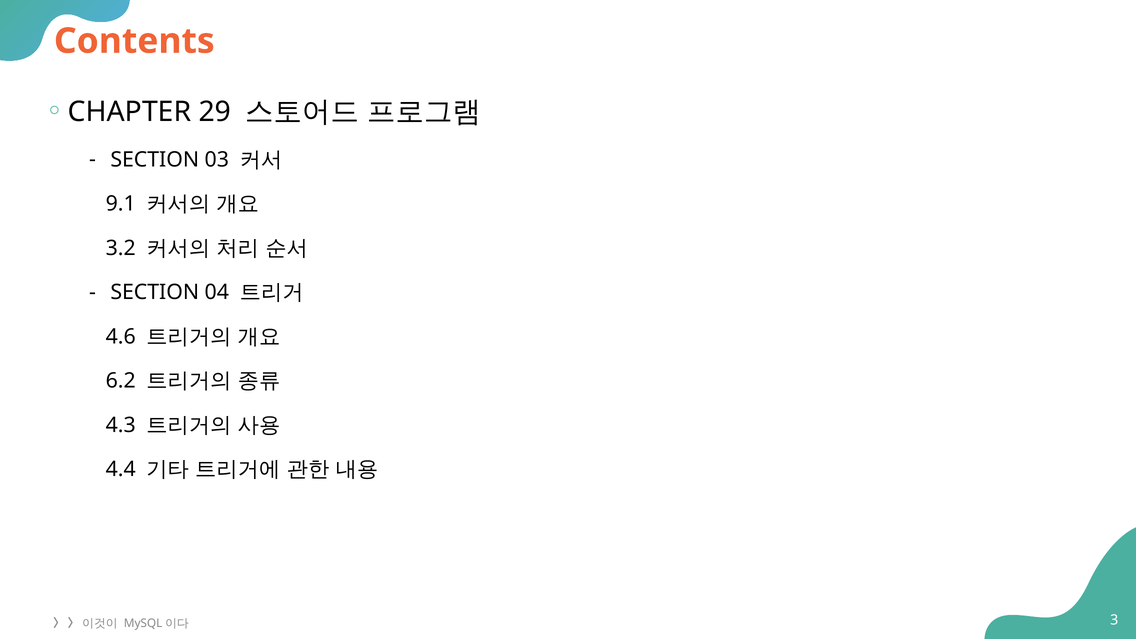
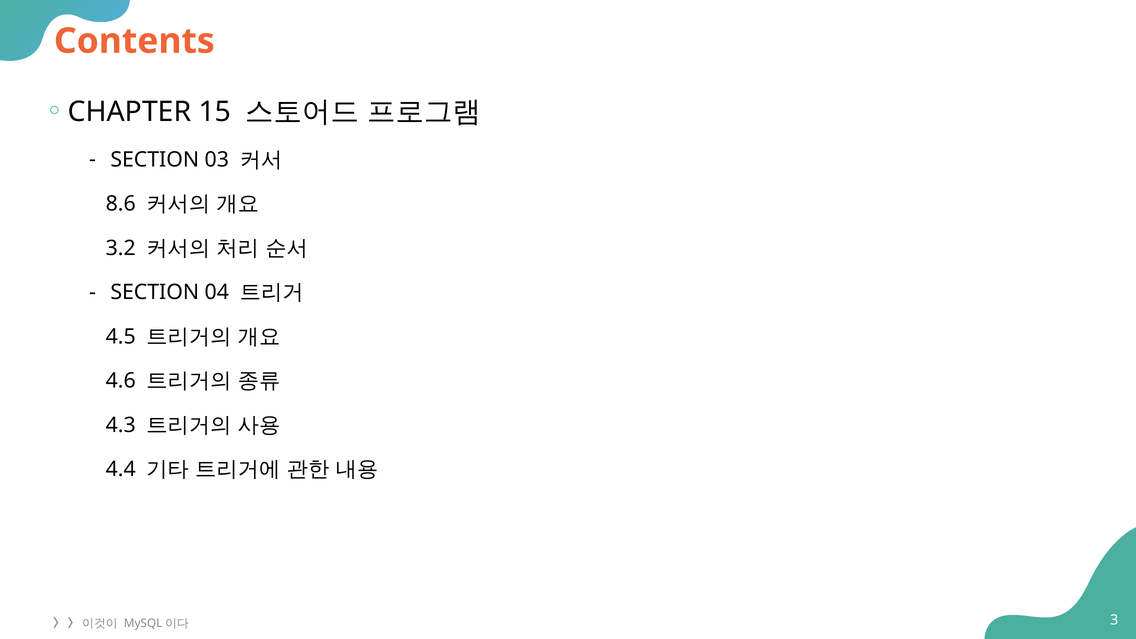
29: 29 -> 15
9.1: 9.1 -> 8.6
4.6: 4.6 -> 4.5
6.2: 6.2 -> 4.6
